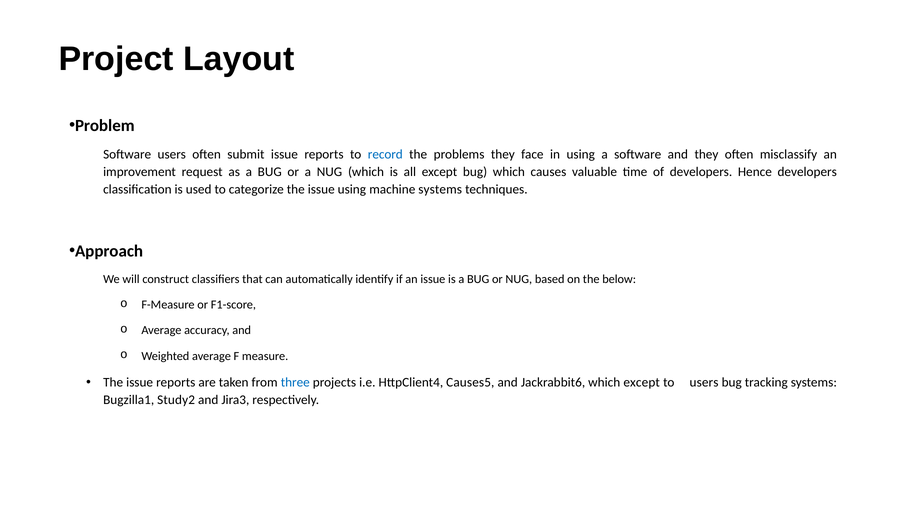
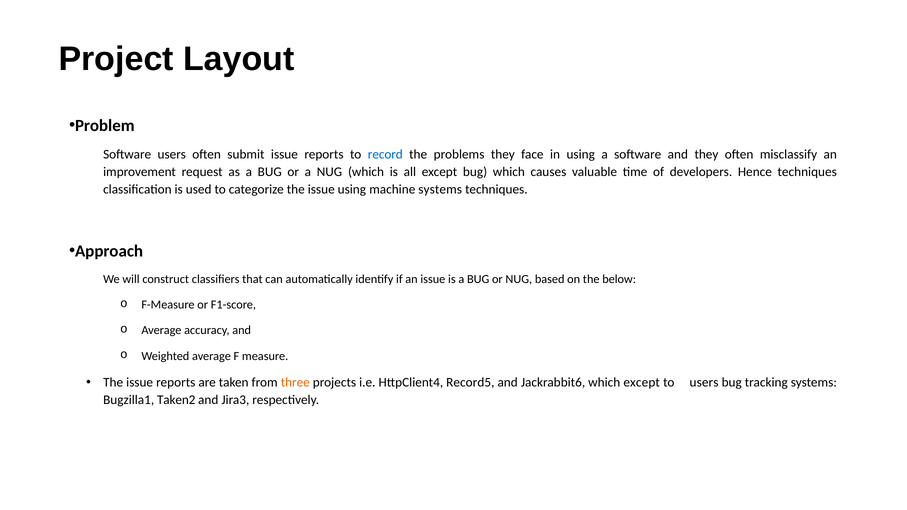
Hence developers: developers -> techniques
three colour: blue -> orange
Causes5: Causes5 -> Record5
Study2: Study2 -> Taken2
